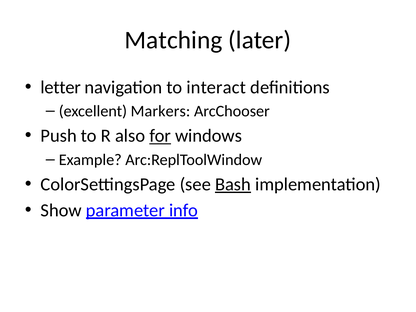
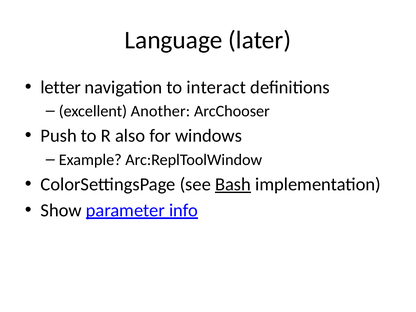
Matching: Matching -> Language
Markers: Markers -> Another
for underline: present -> none
